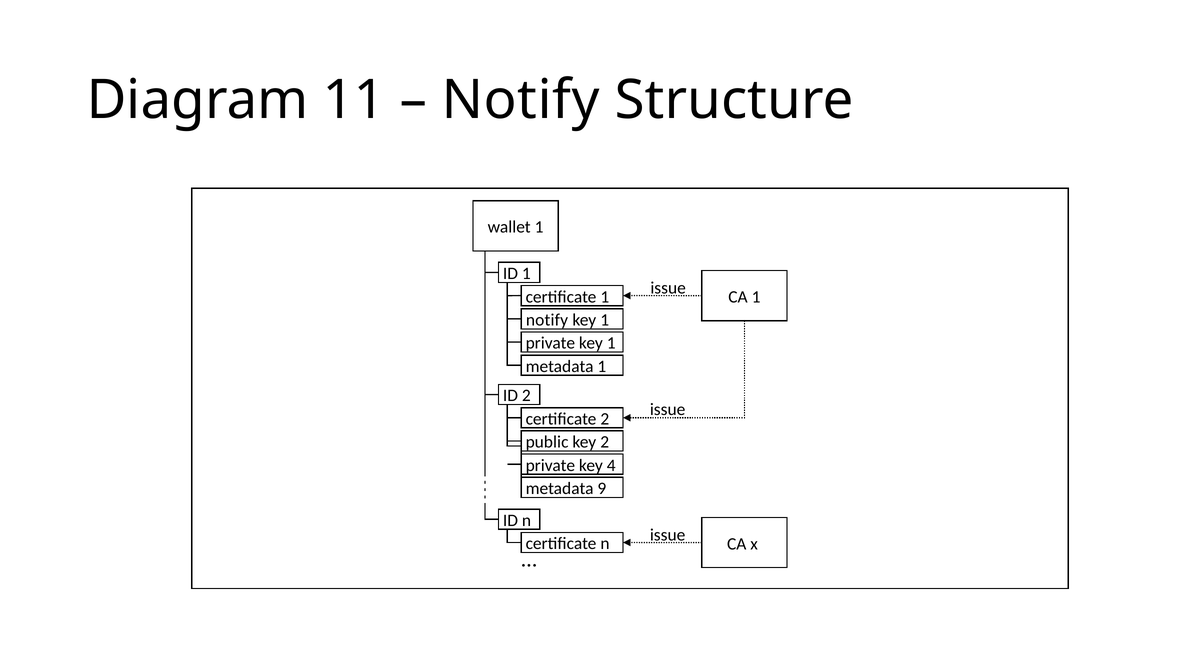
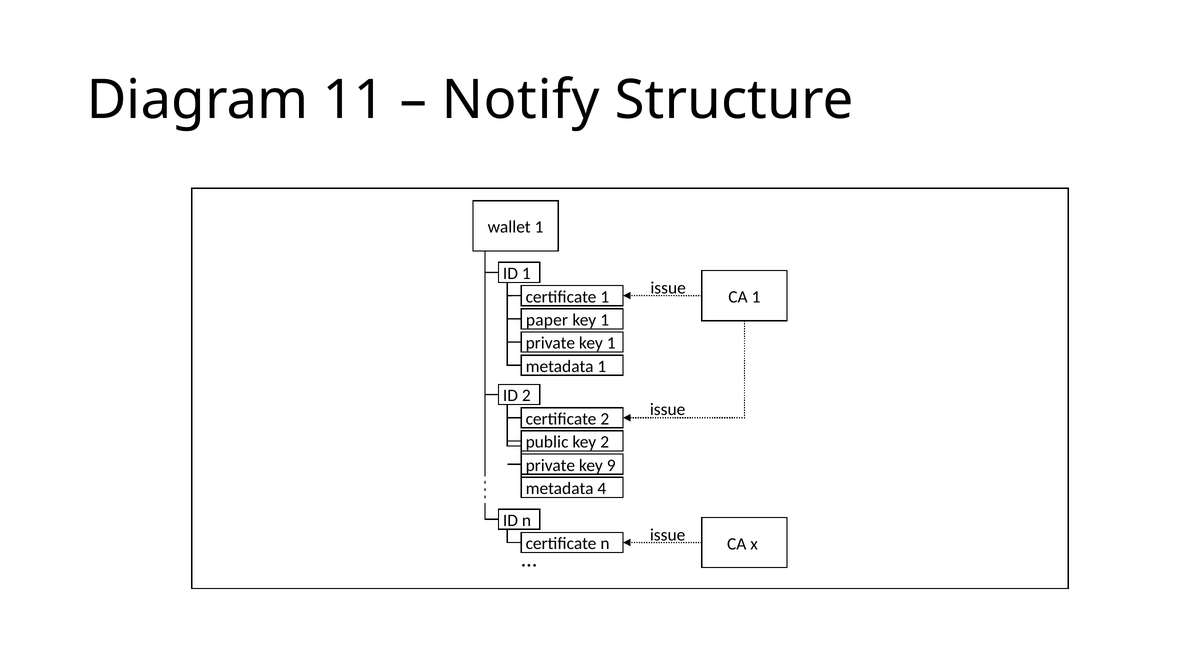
notify at (547, 320): notify -> paper
4: 4 -> 9
9: 9 -> 4
